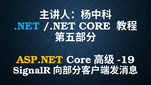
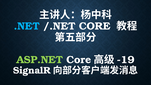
ASP.NET colour: yellow -> light green
